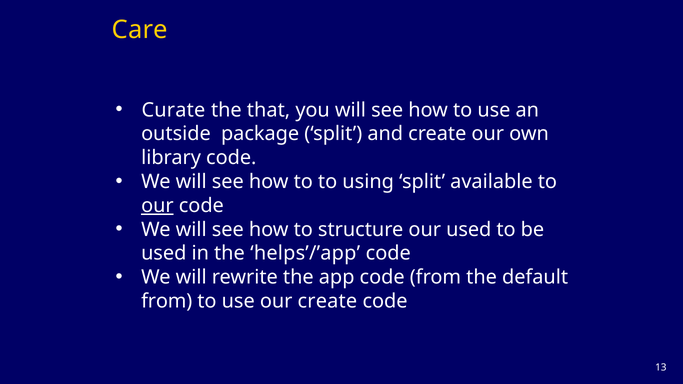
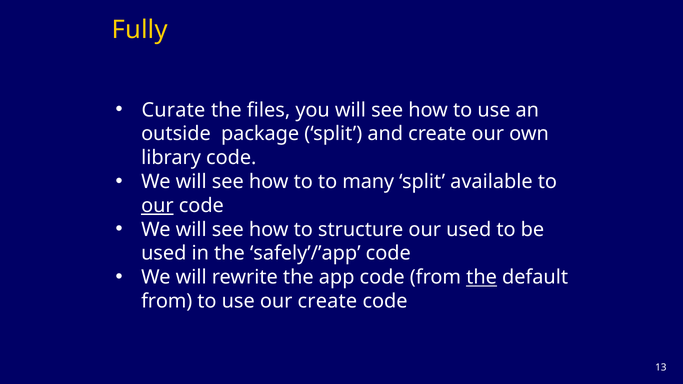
Care: Care -> Fully
that: that -> files
using: using -> many
helps’/’app: helps’/’app -> safely’/’app
the at (482, 277) underline: none -> present
